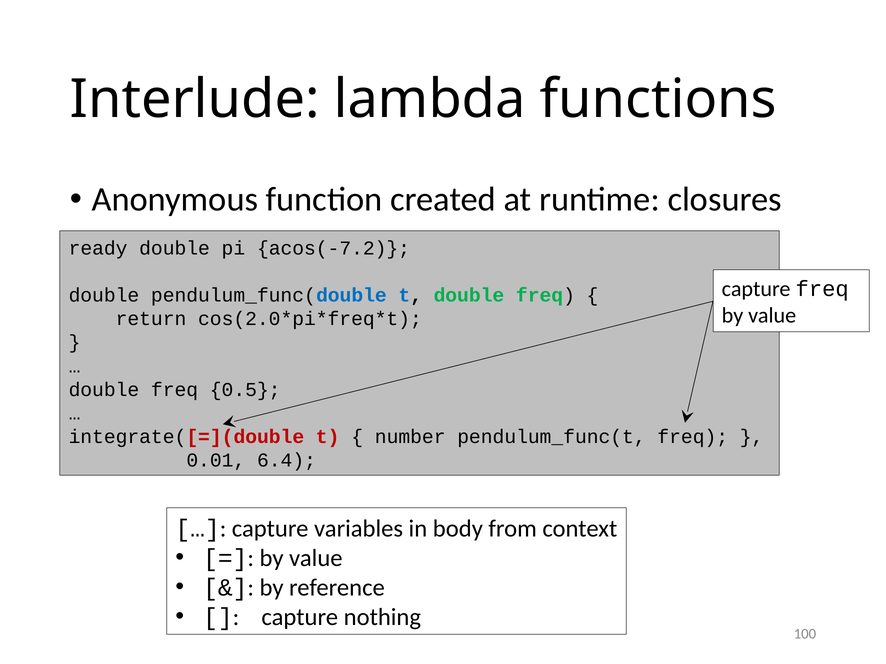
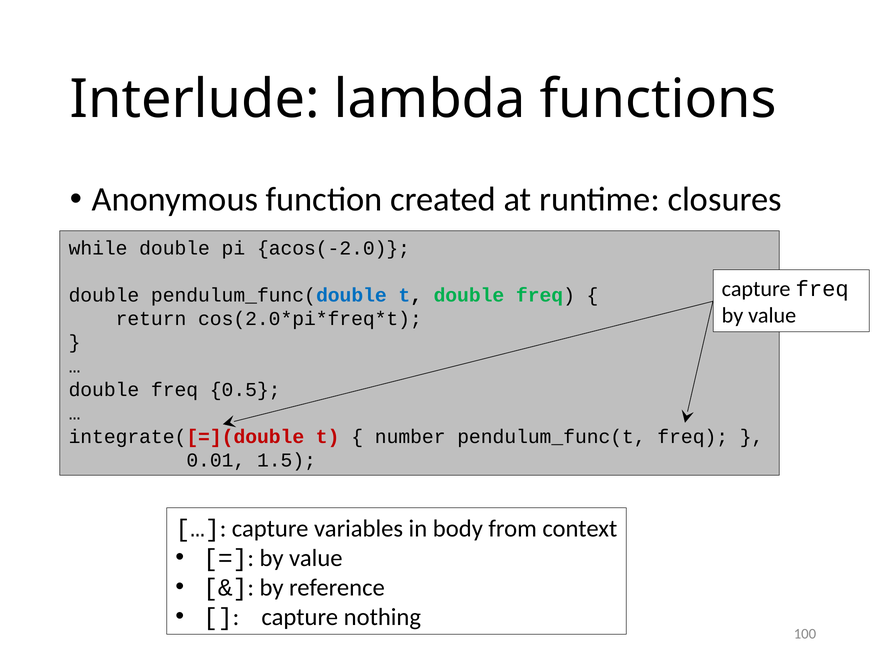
ready: ready -> while
acos(-7.2: acos(-7.2 -> acos(-2.0
6.4: 6.4 -> 1.5
